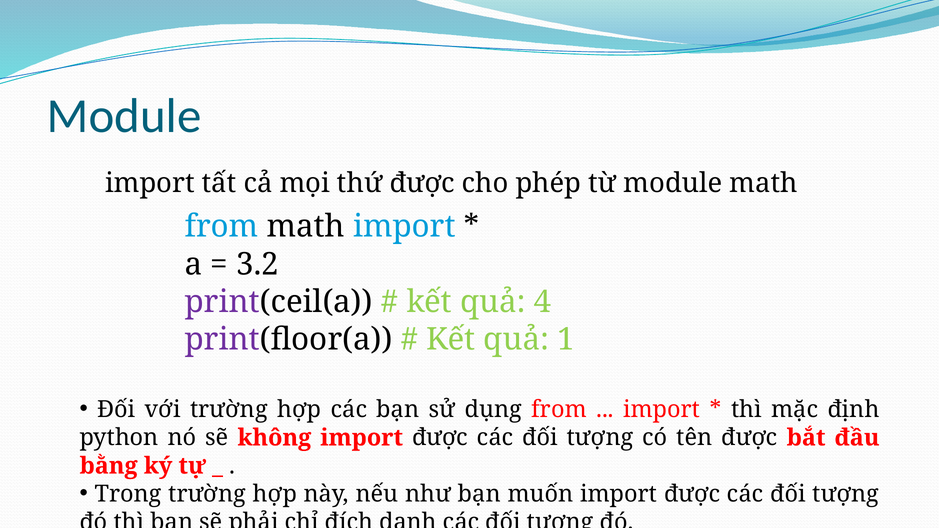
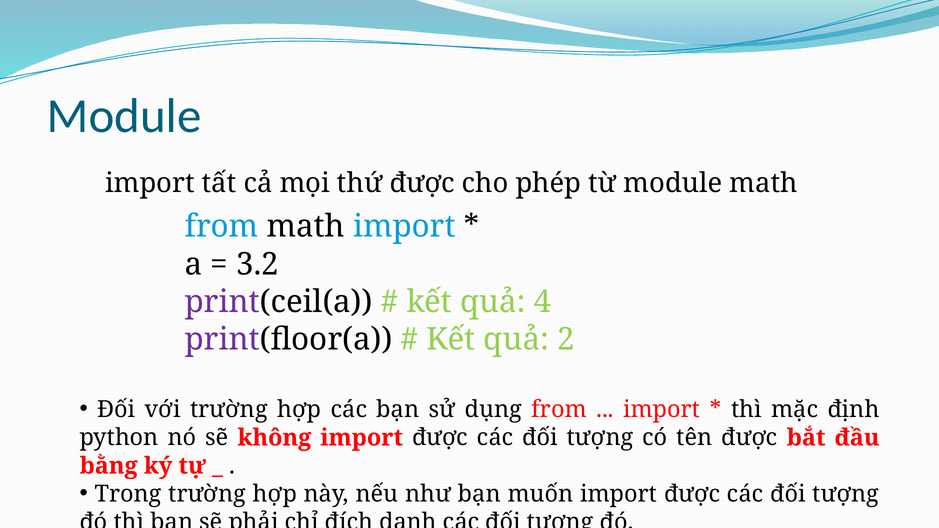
1: 1 -> 2
